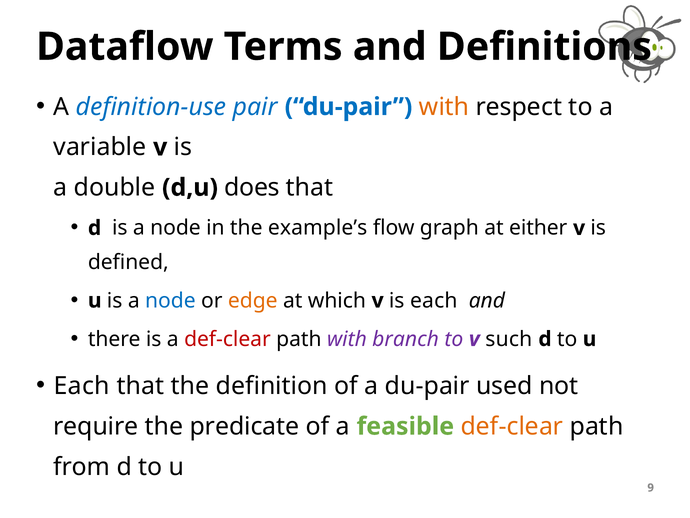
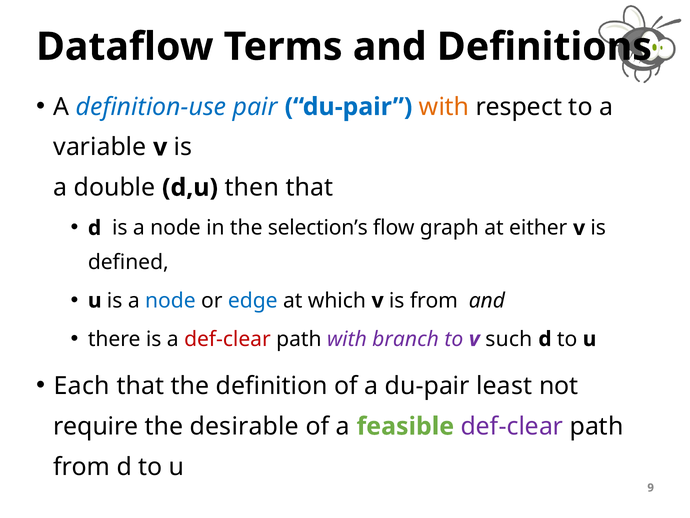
does: does -> then
example’s: example’s -> selection’s
edge colour: orange -> blue
is each: each -> from
used: used -> least
predicate: predicate -> desirable
def-clear at (512, 426) colour: orange -> purple
